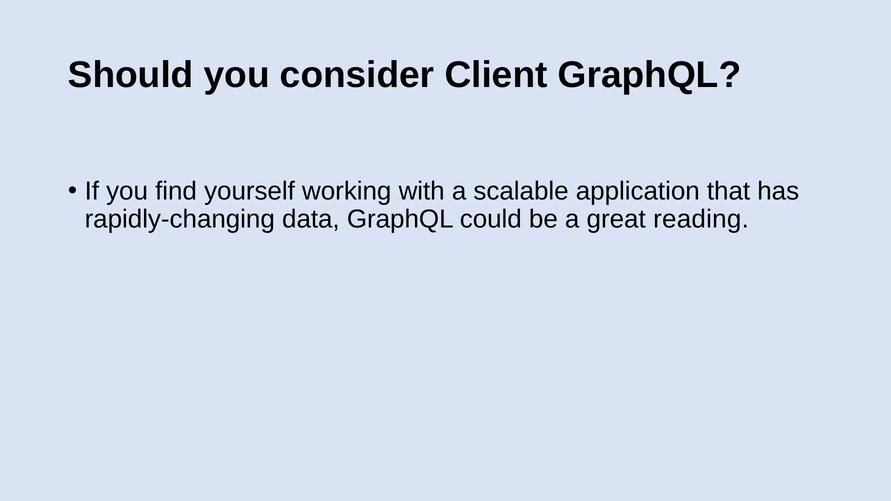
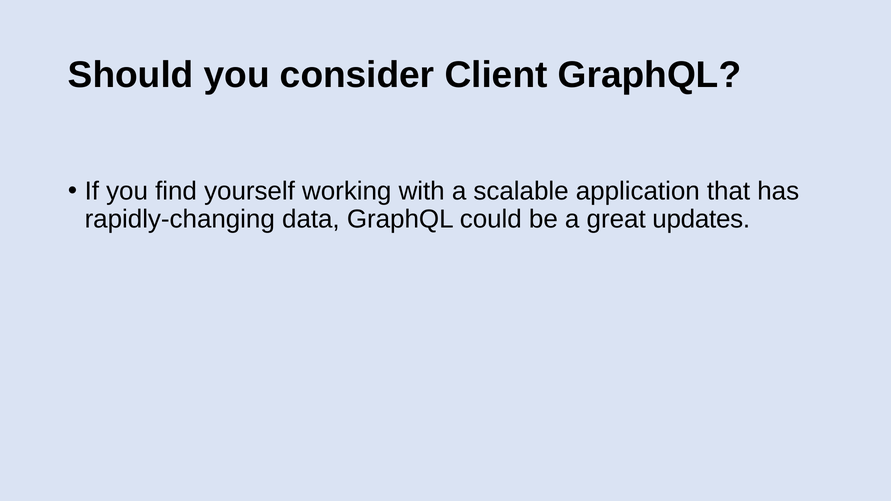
reading: reading -> updates
